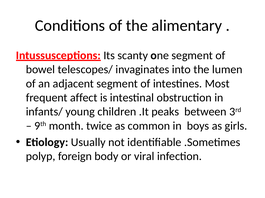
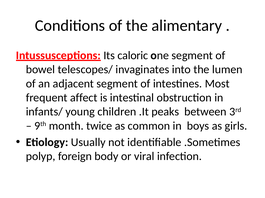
scanty: scanty -> caloric
